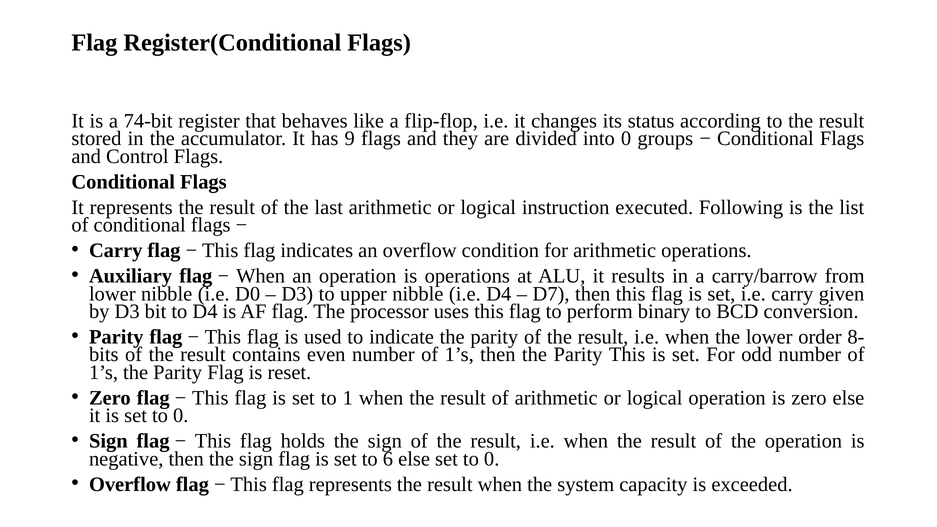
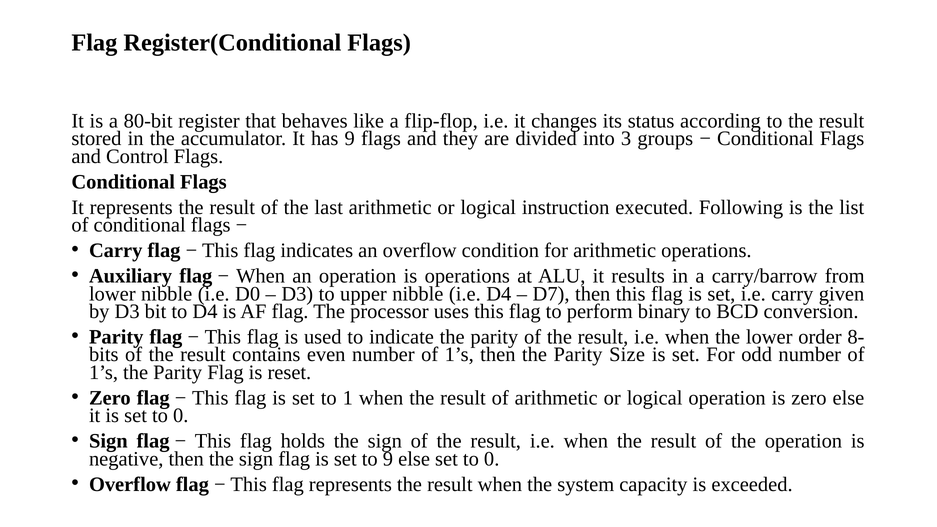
74-bit: 74-bit -> 80-bit
into 0: 0 -> 3
Parity This: This -> Size
to 6: 6 -> 9
